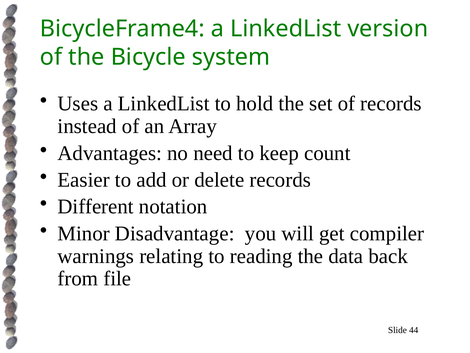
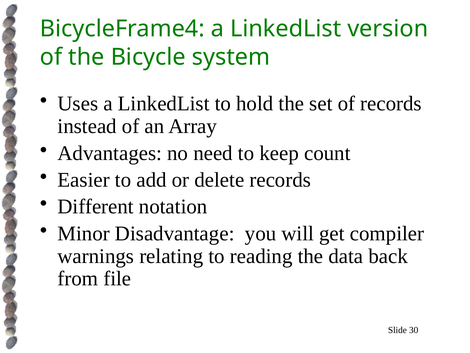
44: 44 -> 30
